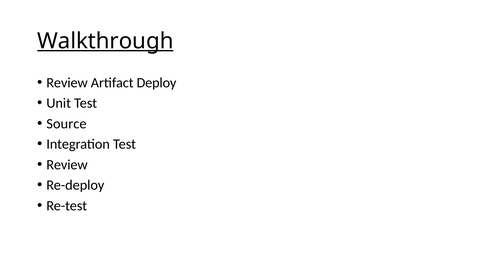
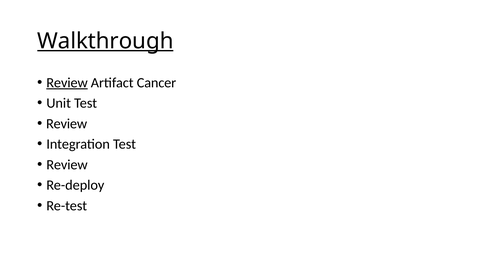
Review at (67, 83) underline: none -> present
Deploy: Deploy -> Cancer
Source at (66, 123): Source -> Review
